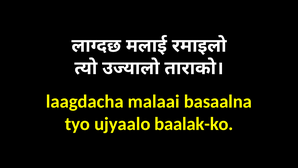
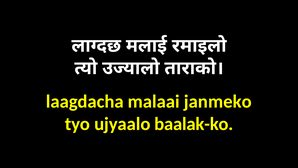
basaalna: basaalna -> janmeko
